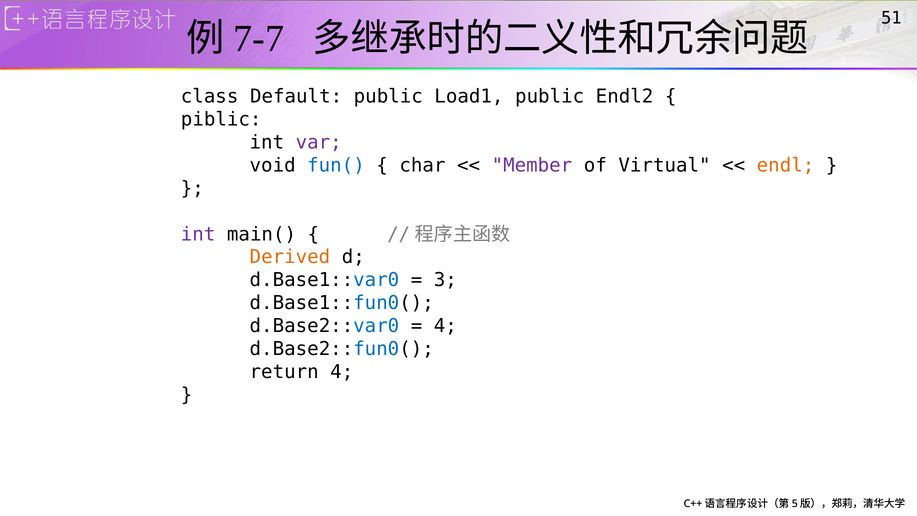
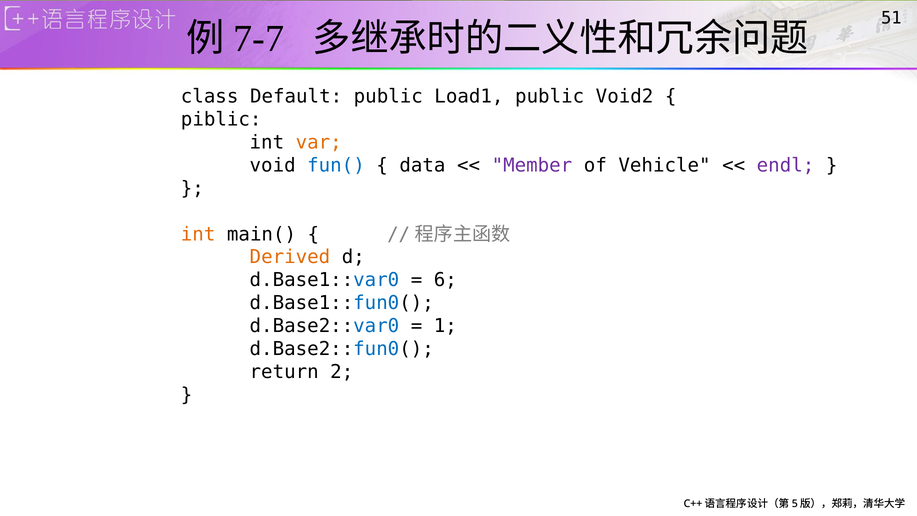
Endl2: Endl2 -> Void2
var colour: purple -> orange
char: char -> data
Virtual: Virtual -> Vehicle
endl colour: orange -> purple
int at (198, 234) colour: purple -> orange
3: 3 -> 6
4 at (445, 326): 4 -> 1
return 4: 4 -> 2
